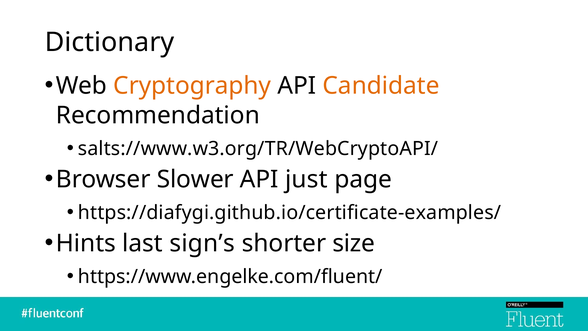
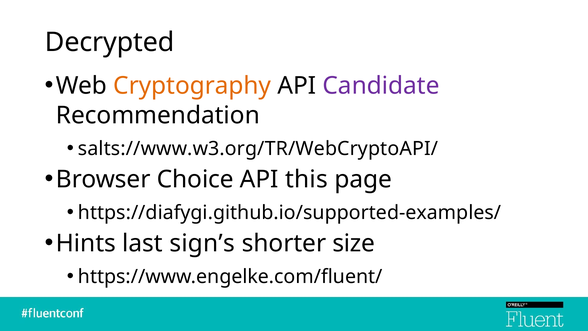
Dictionary: Dictionary -> Decrypted
Candidate colour: orange -> purple
Slower: Slower -> Choice
just: just -> this
https://diafygi.github.io/certificate-examples/: https://diafygi.github.io/certificate-examples/ -> https://diafygi.github.io/supported-examples/
